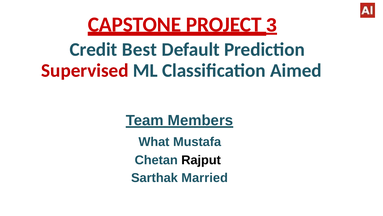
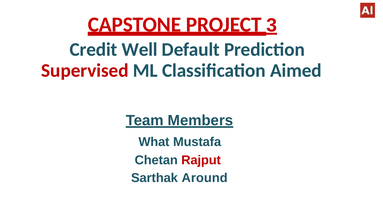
Best: Best -> Well
Rajput colour: black -> red
Married: Married -> Around
